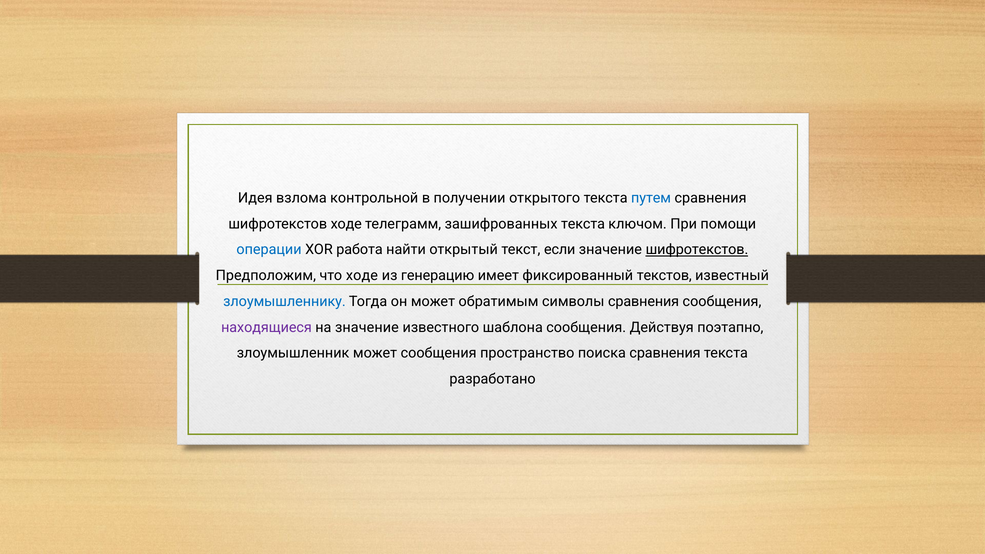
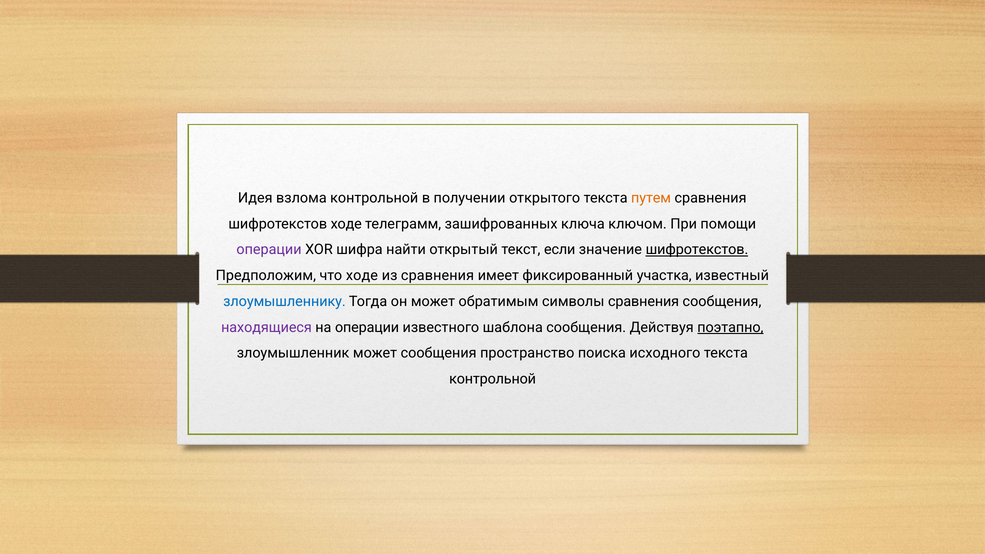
путем colour: blue -> orange
зашифрованных текста: текста -> ключа
операции at (269, 250) colour: blue -> purple
работа: работа -> шифра
из генерацию: генерацию -> сравнения
текстов: текстов -> участка
на значение: значение -> операции
поэтапно underline: none -> present
поиска сравнения: сравнения -> исходного
разработано at (493, 379): разработано -> контрольной
